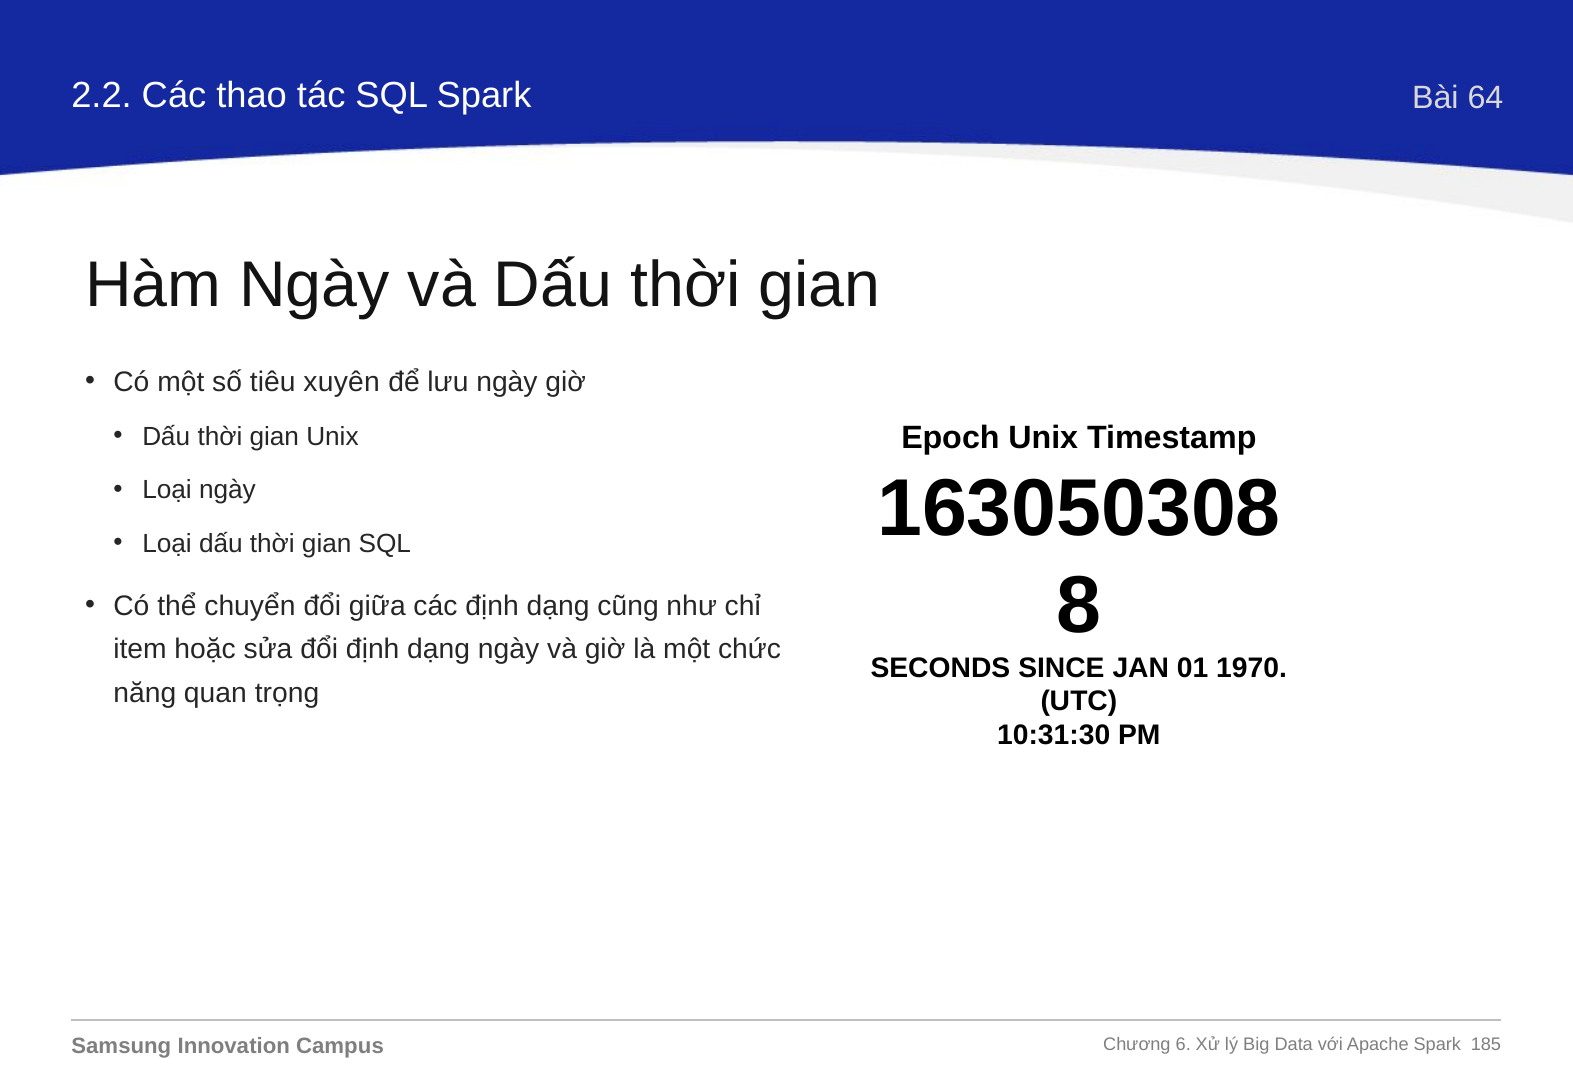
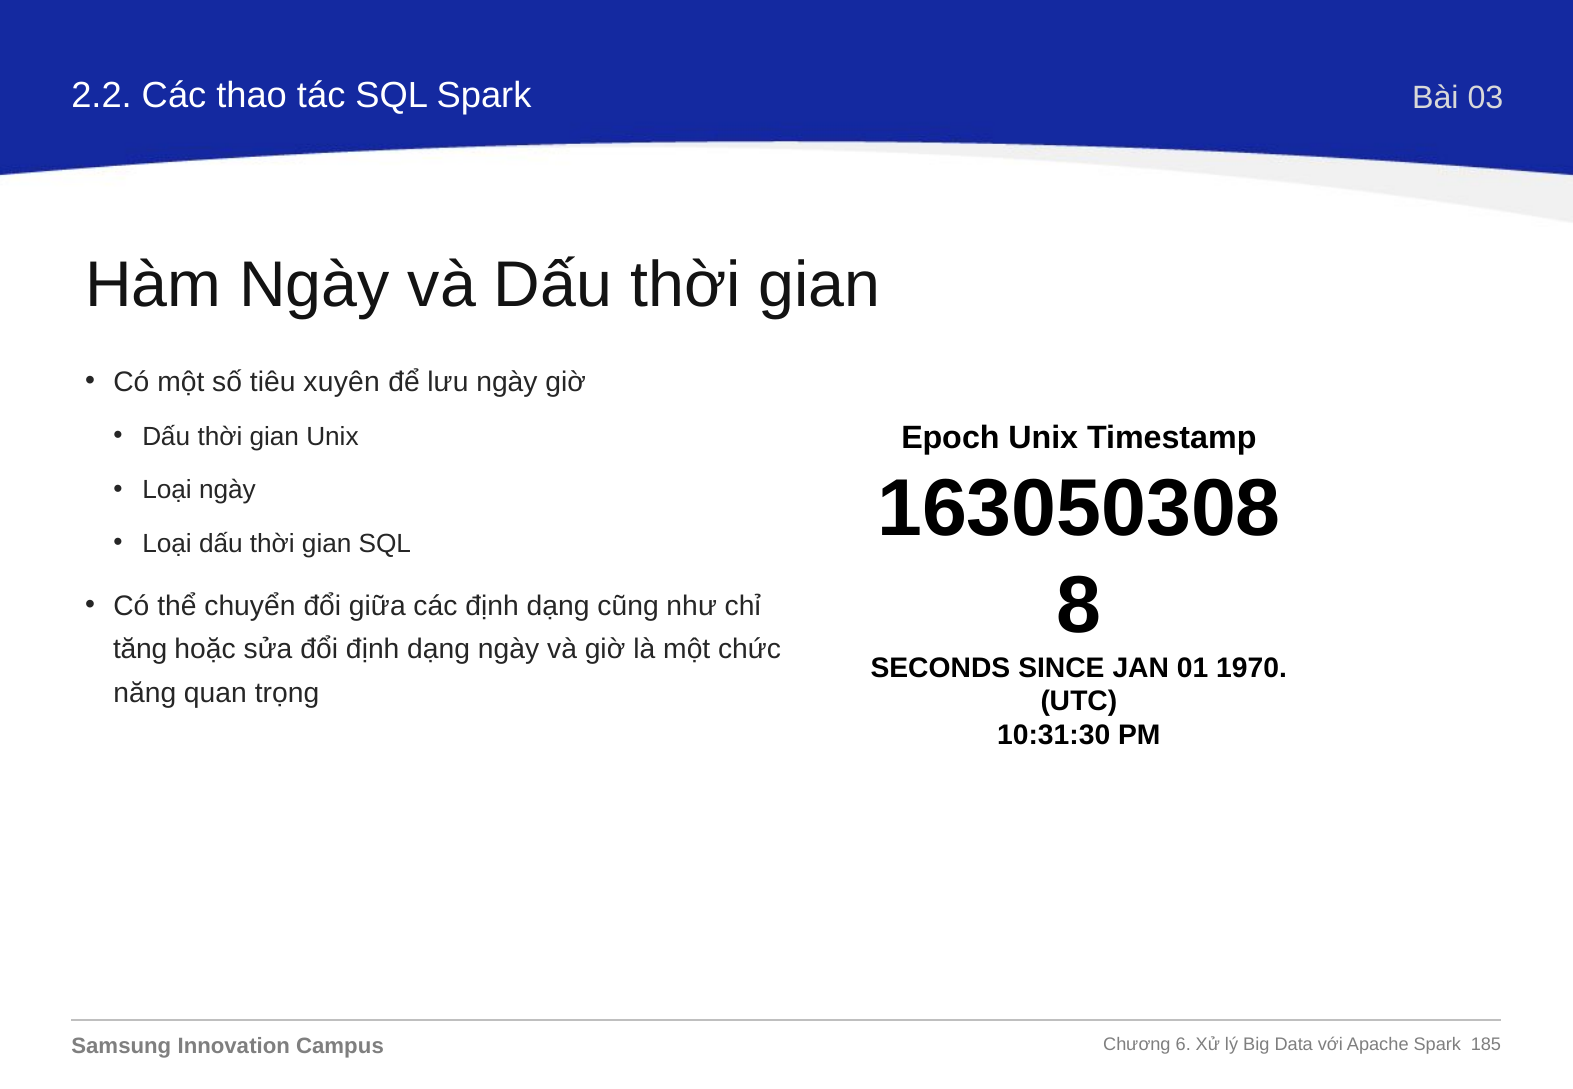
64: 64 -> 03
item: item -> tăng
